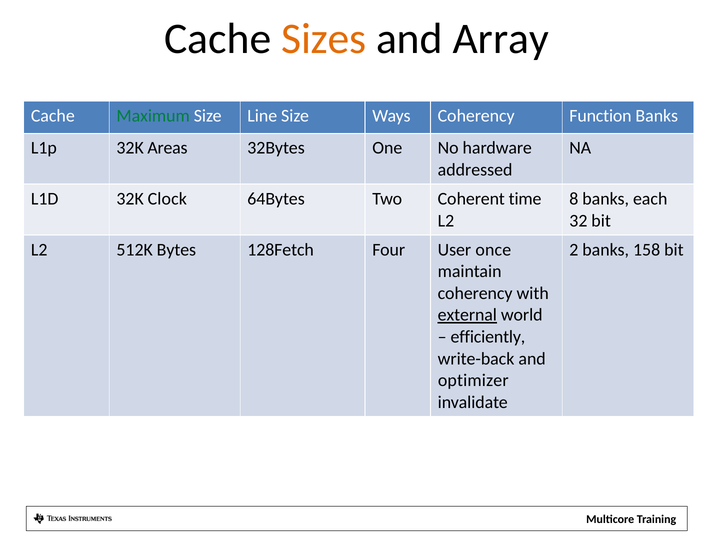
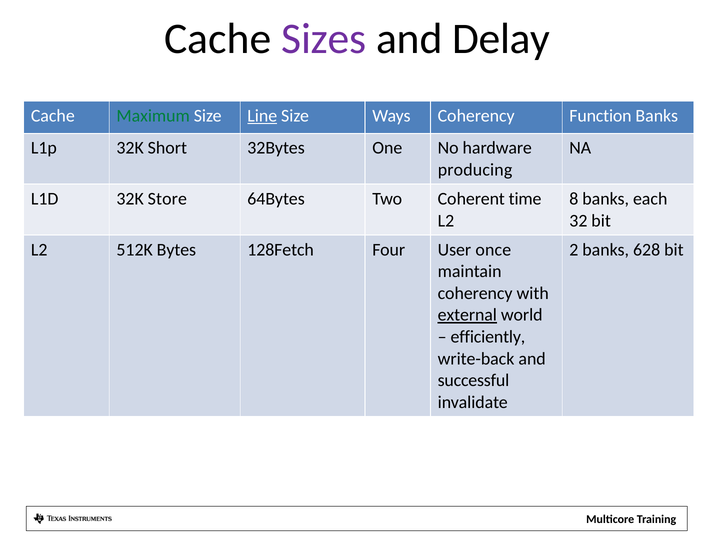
Sizes colour: orange -> purple
Array: Array -> Delay
Line underline: none -> present
Areas: Areas -> Short
addressed: addressed -> producing
Clock: Clock -> Store
158: 158 -> 628
optimizer: optimizer -> successful
